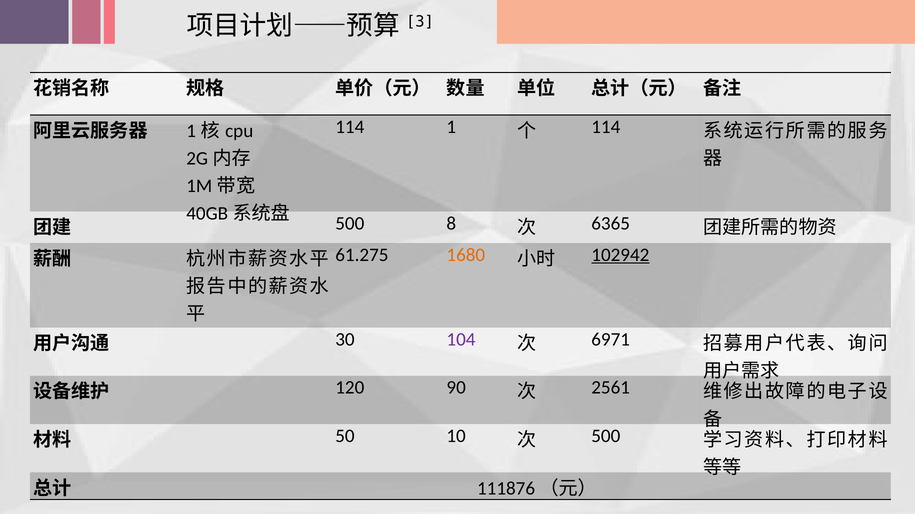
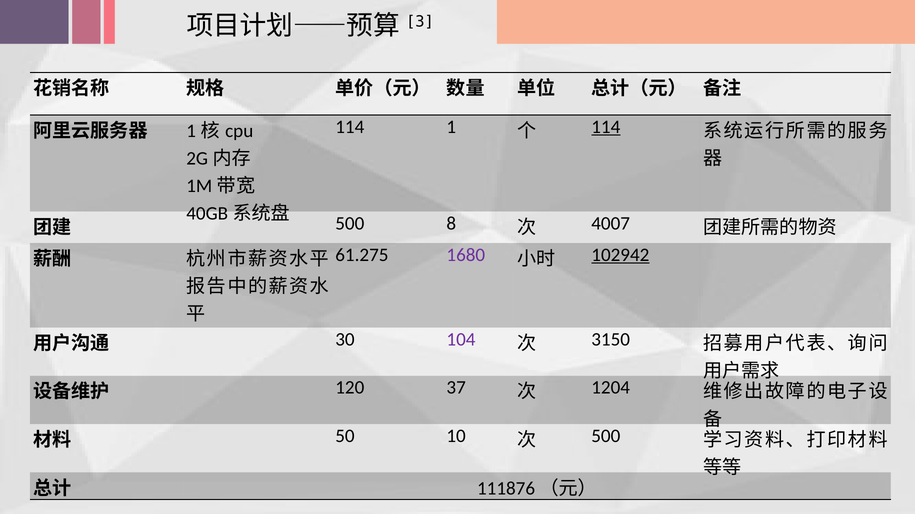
114 at (606, 127) underline: none -> present
6365: 6365 -> 4007
1680 colour: orange -> purple
6971: 6971 -> 3150
90: 90 -> 37
2561: 2561 -> 1204
